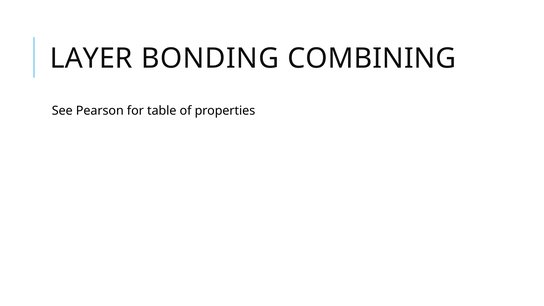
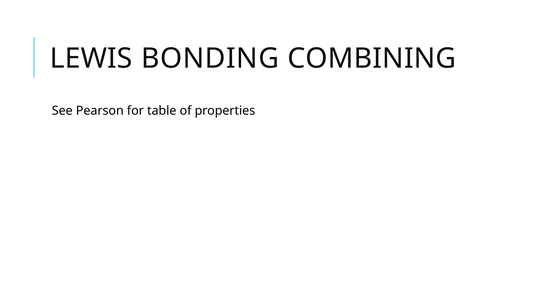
LAYER: LAYER -> LEWIS
